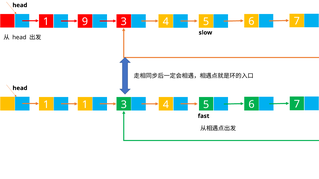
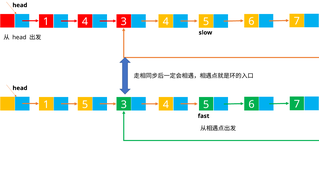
1 9: 9 -> 4
1 1: 1 -> 5
